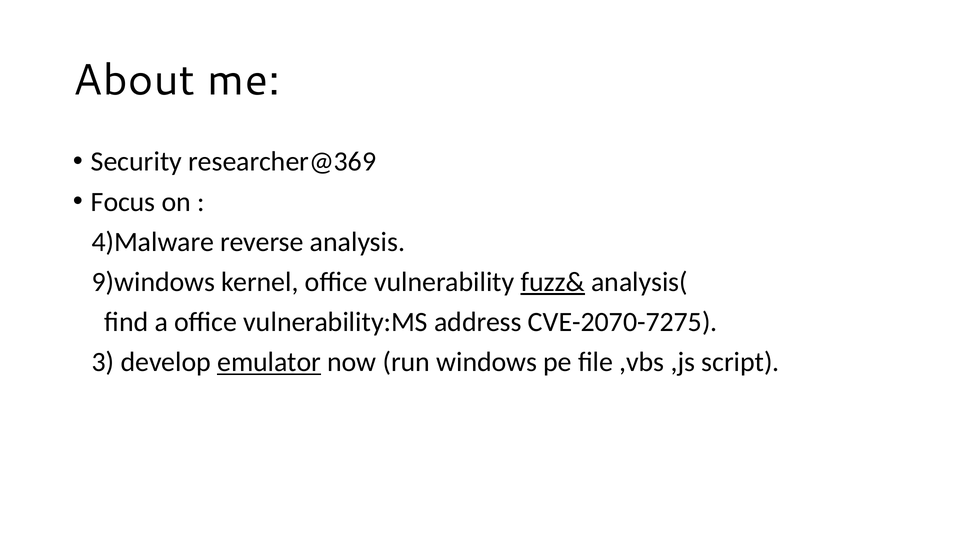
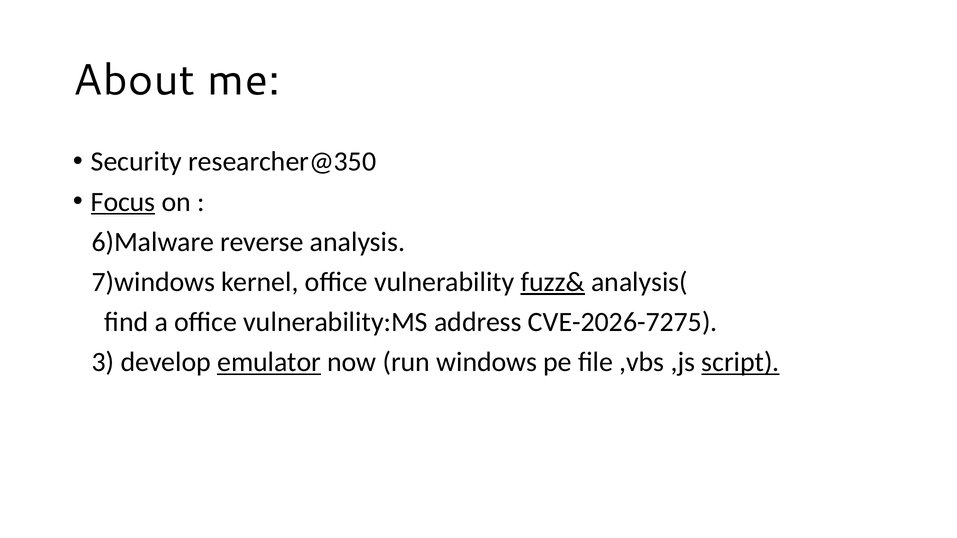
researcher@369: researcher@369 -> researcher@350
Focus underline: none -> present
4)Malware: 4)Malware -> 6)Malware
9)windows: 9)windows -> 7)windows
CVE-2070-7275: CVE-2070-7275 -> CVE-2026-7275
script underline: none -> present
